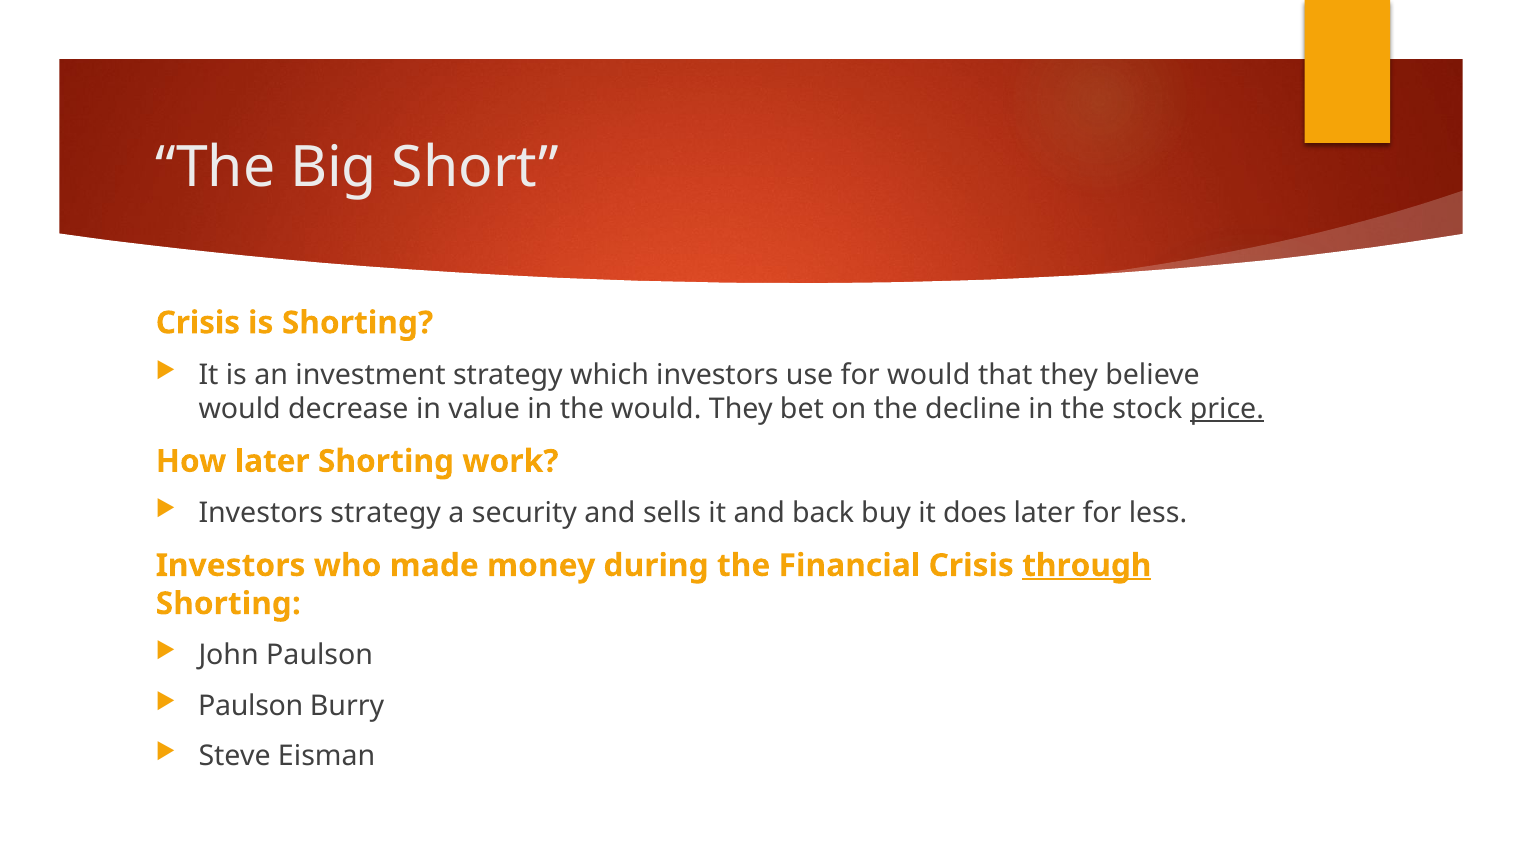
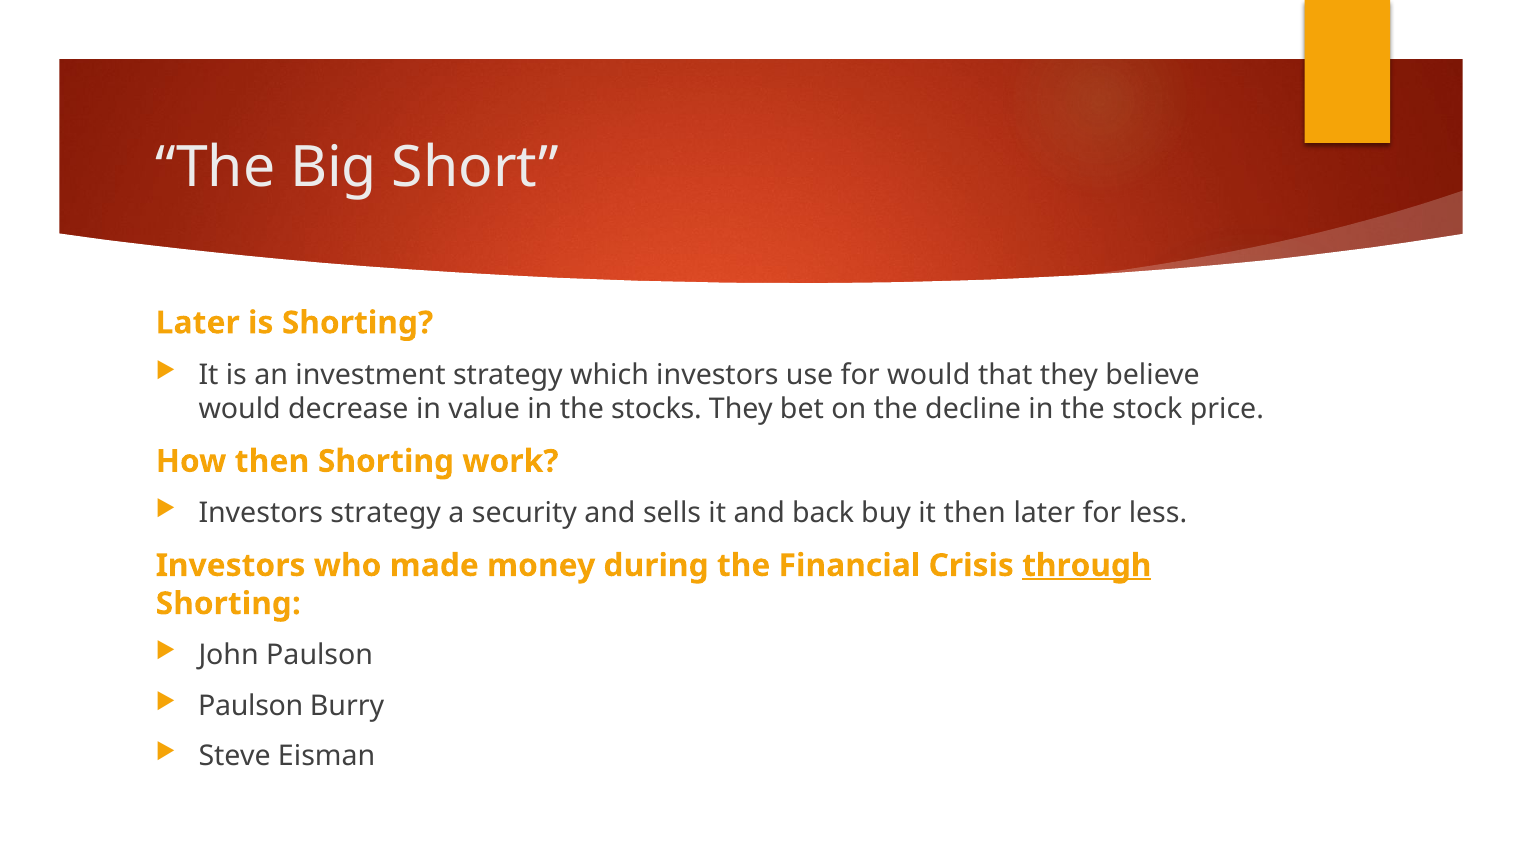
Crisis at (198, 323): Crisis -> Later
the would: would -> stocks
price underline: present -> none
How later: later -> then
it does: does -> then
